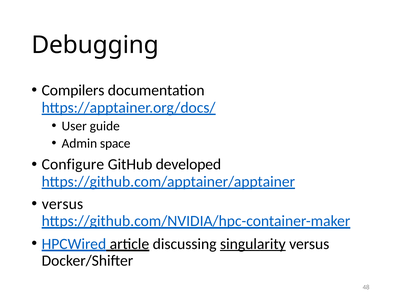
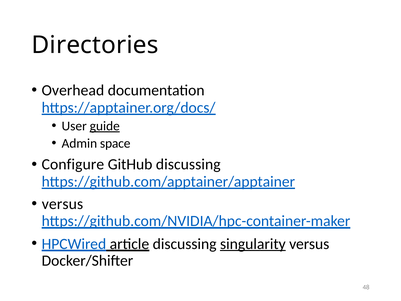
Debugging: Debugging -> Directories
Compilers: Compilers -> Overhead
guide underline: none -> present
GitHub developed: developed -> discussing
